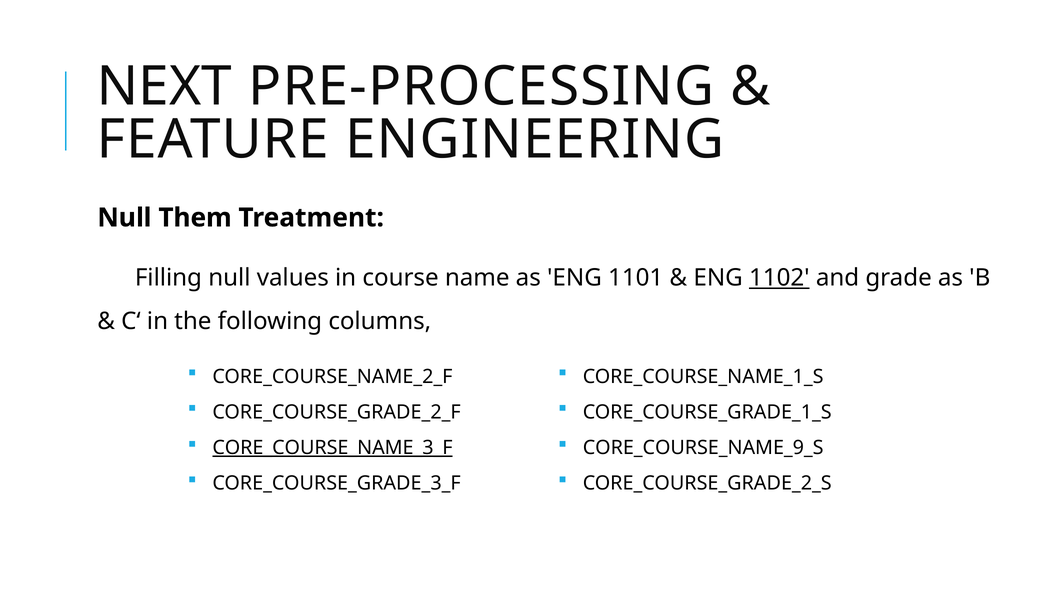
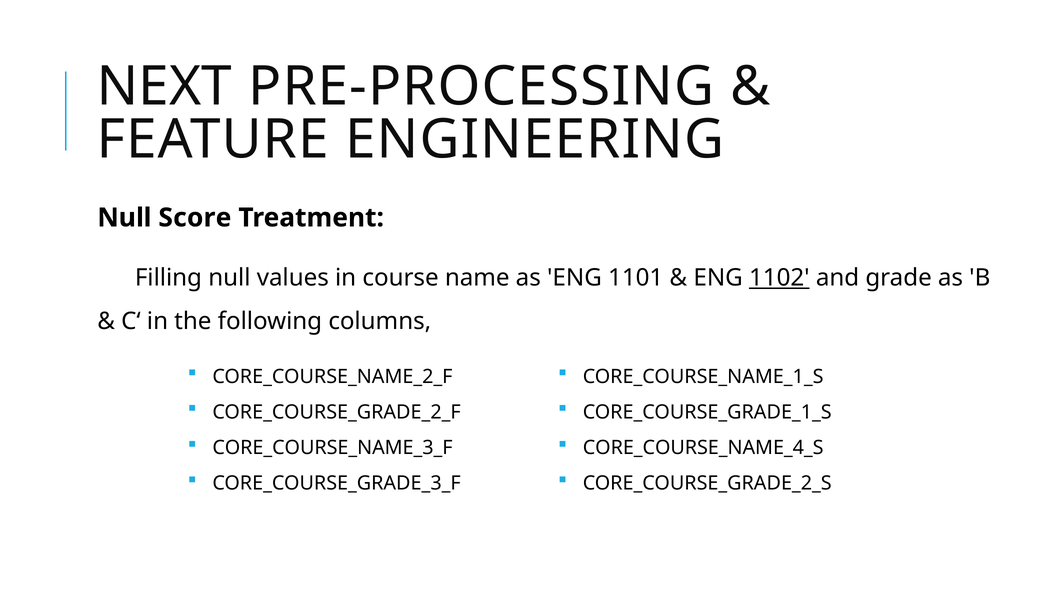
Them: Them -> Score
CORE_COURSE_NAME_3_F underline: present -> none
CORE_COURSE_NAME_9_S: CORE_COURSE_NAME_9_S -> CORE_COURSE_NAME_4_S
